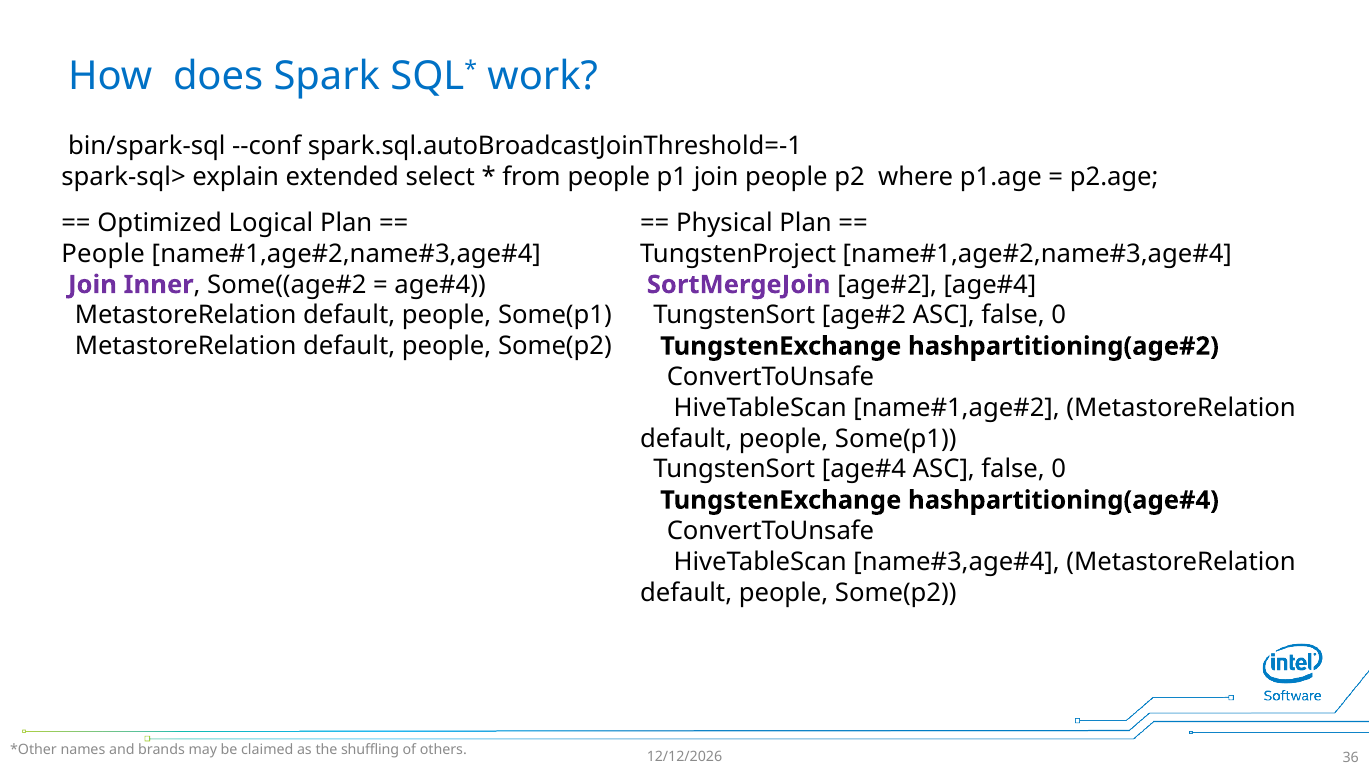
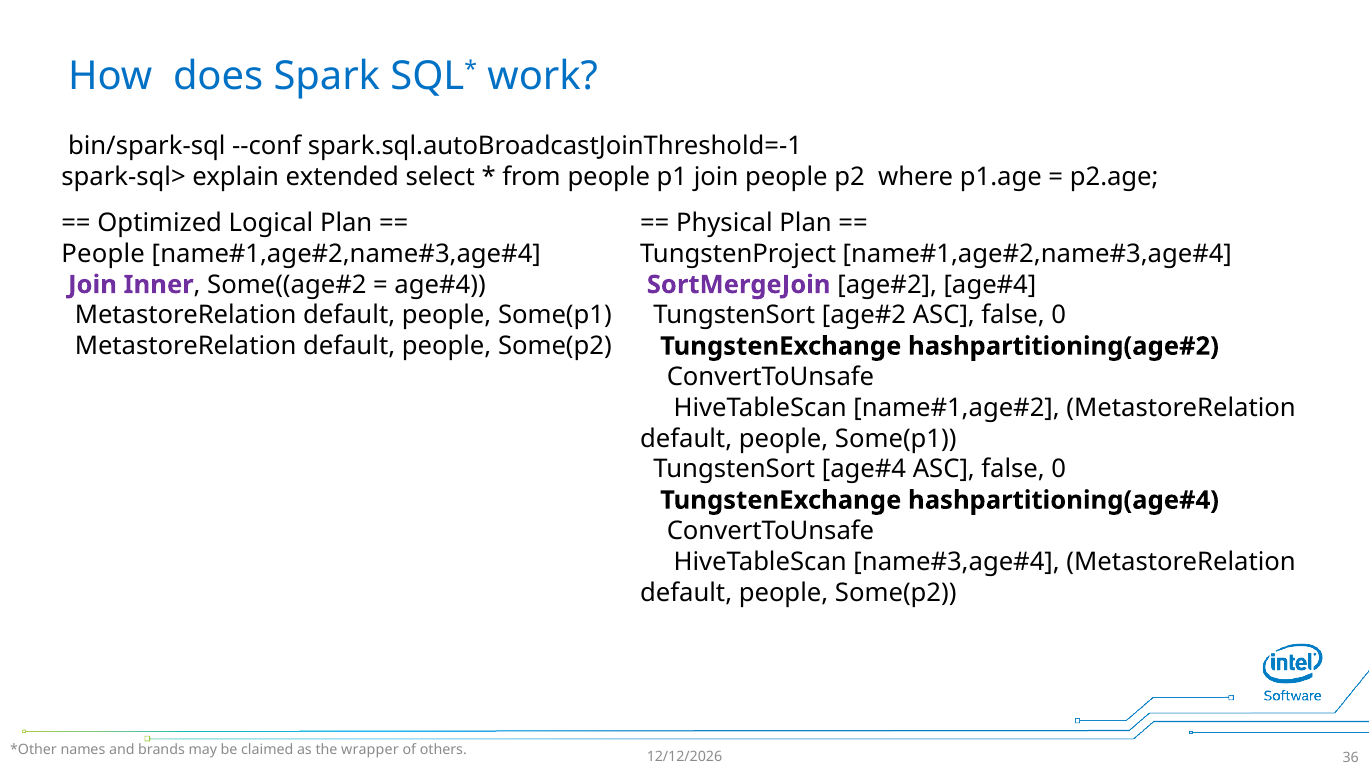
shuffling: shuffling -> wrapper
